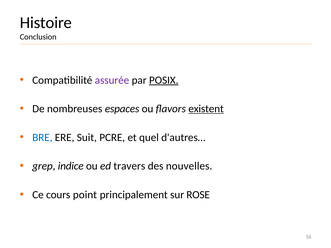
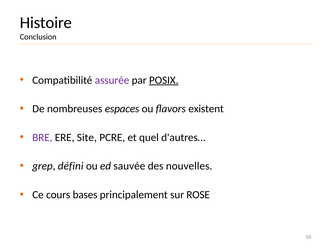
existent underline: present -> none
BRE colour: blue -> purple
Suit: Suit -> Site
indice: indice -> défini
travers: travers -> sauvée
point: point -> bases
